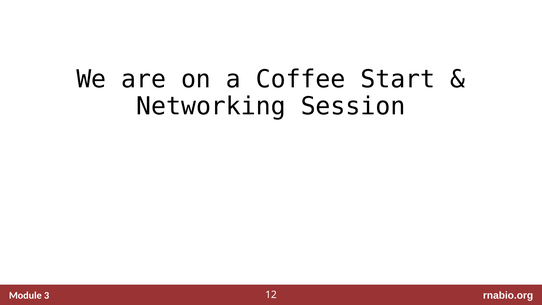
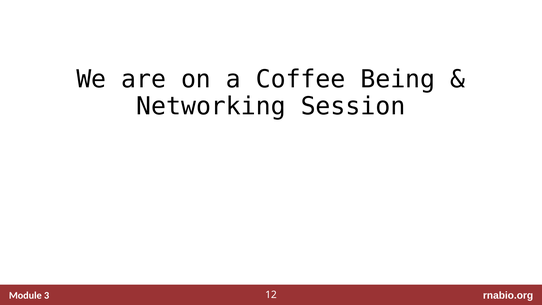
Start: Start -> Being
